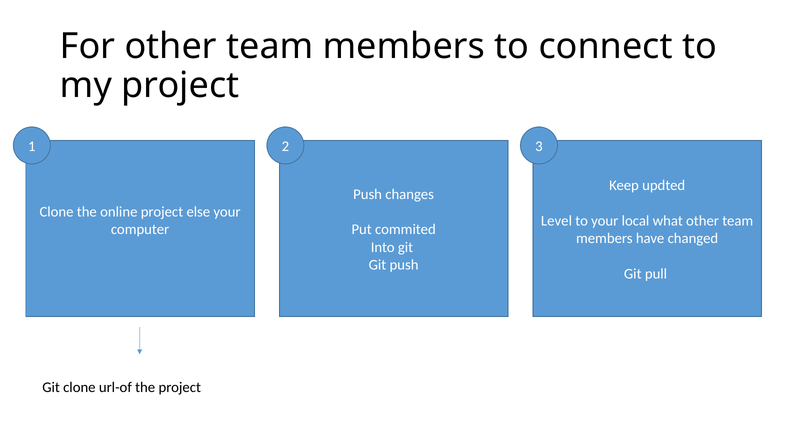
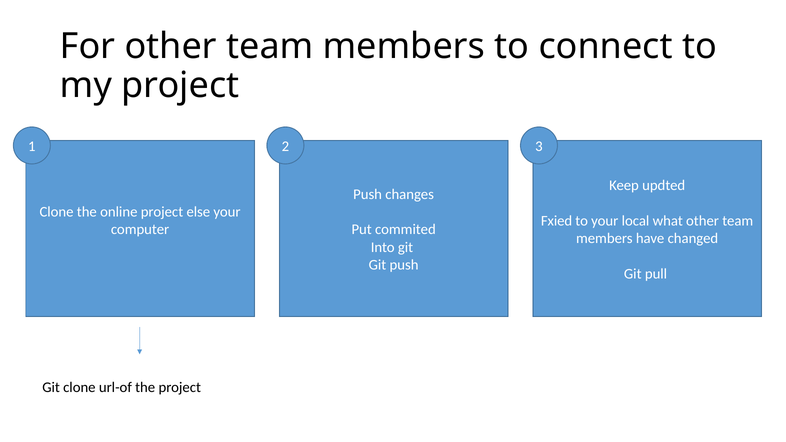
Level: Level -> Fxied
